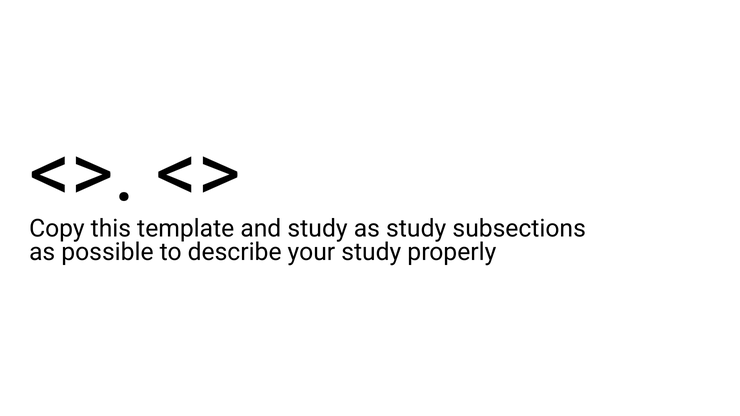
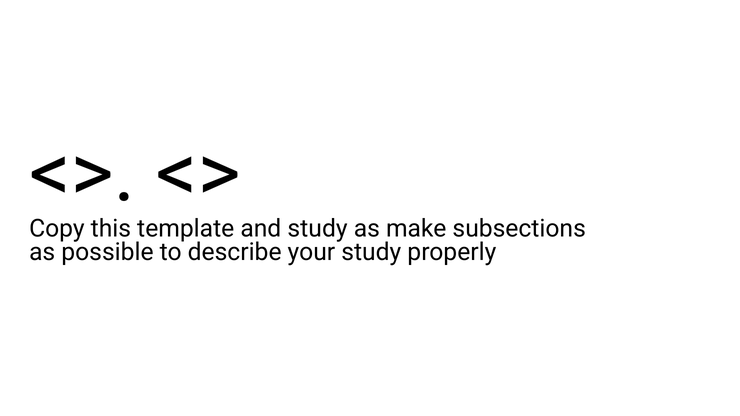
as study: study -> make
